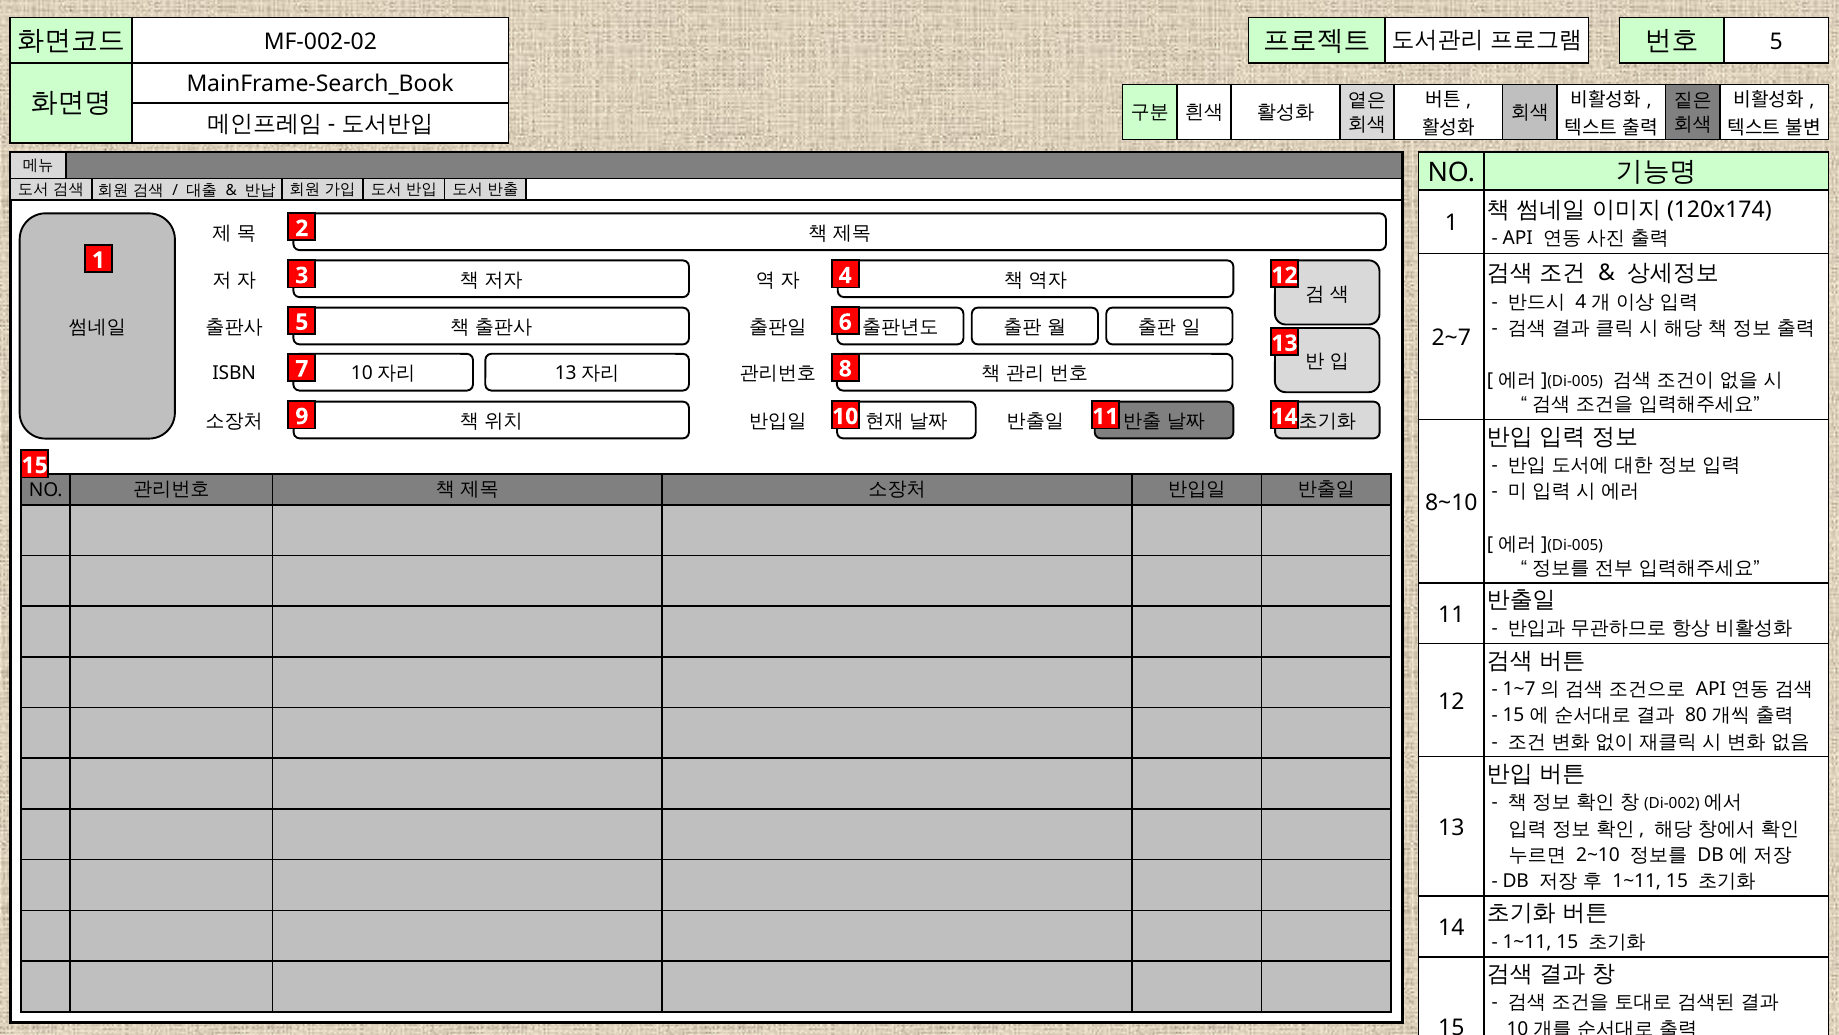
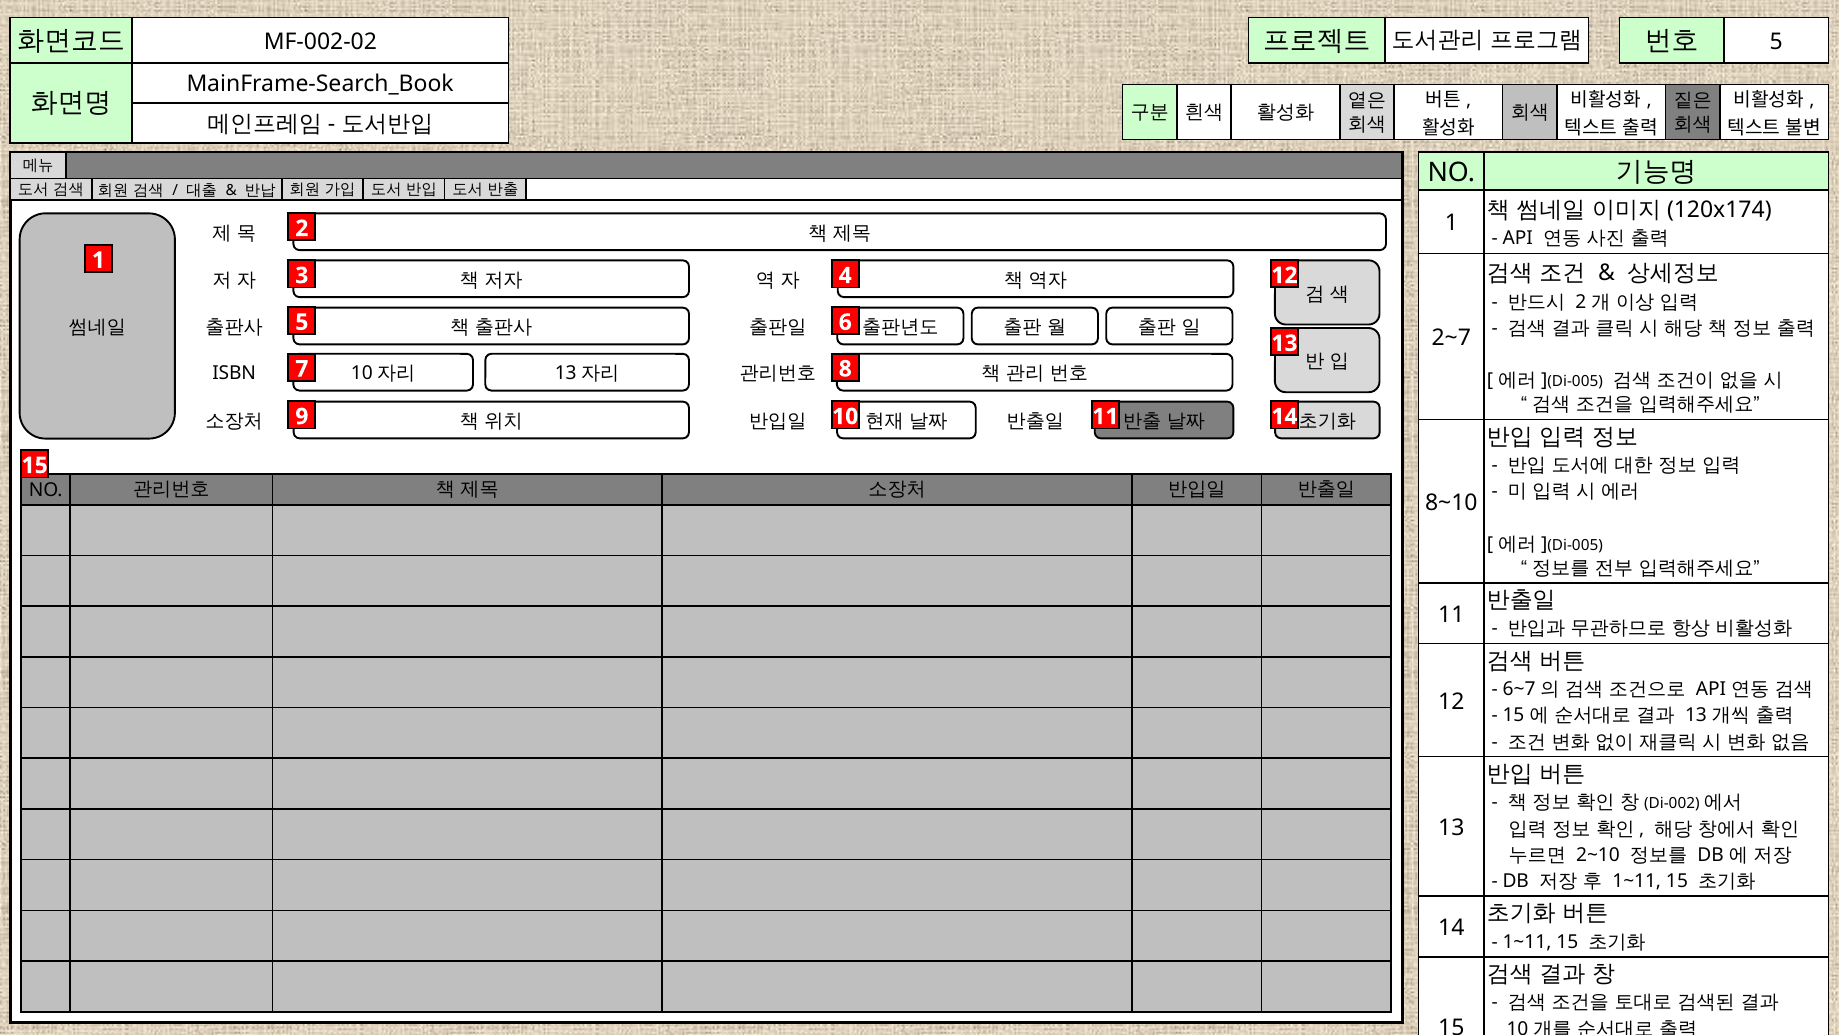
4 at (1581, 302): 4 -> 2
1~7: 1~7 -> 6~7
80 at (1696, 715): 80 -> 13
